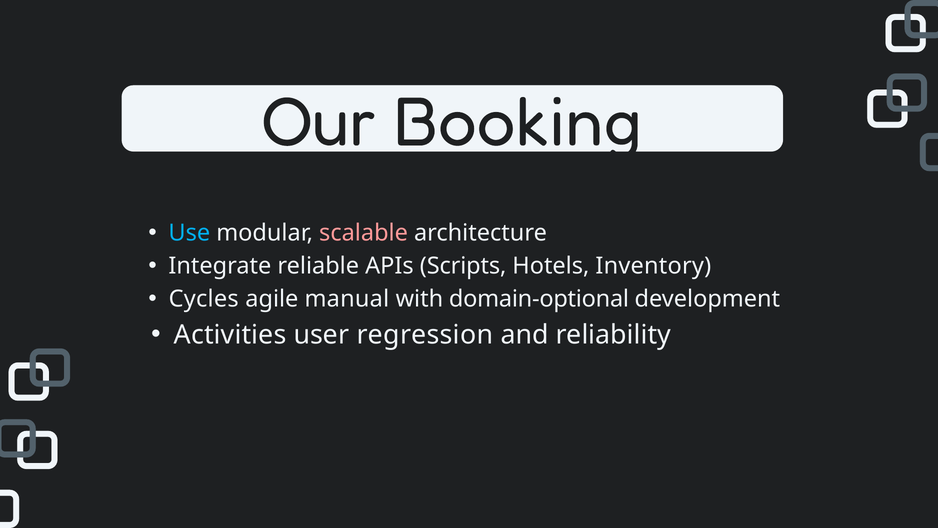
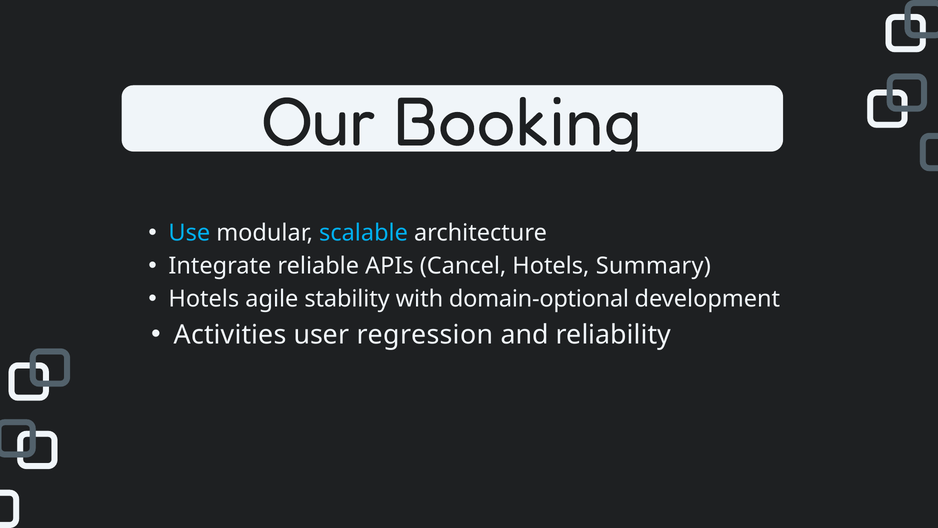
scalable colour: pink -> light blue
Scripts: Scripts -> Cancel
Inventory: Inventory -> Summary
Cycles at (204, 299): Cycles -> Hotels
manual: manual -> stability
